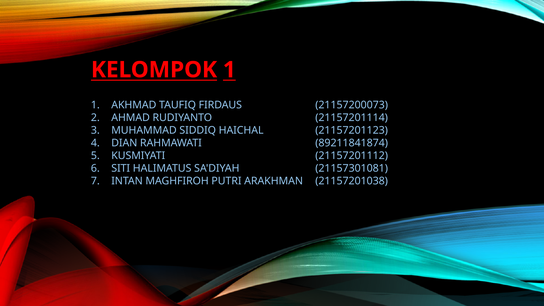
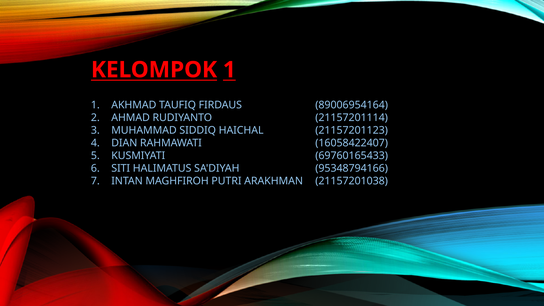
21157200073: 21157200073 -> 89006954164
89211841874: 89211841874 -> 16058422407
21157201112: 21157201112 -> 69760165433
21157301081: 21157301081 -> 95348794166
